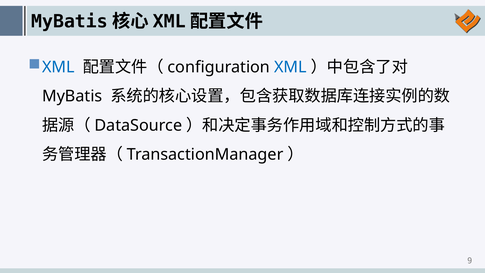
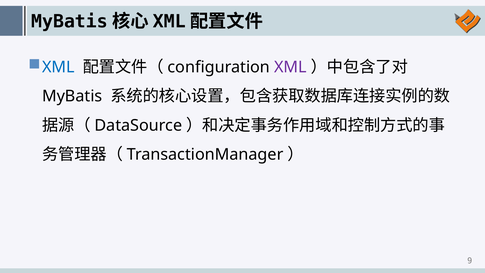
XML at (290, 67) colour: blue -> purple
